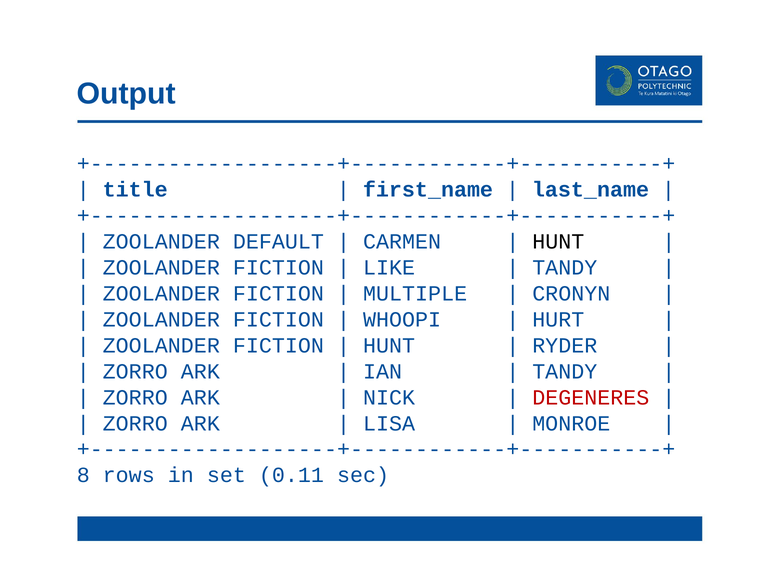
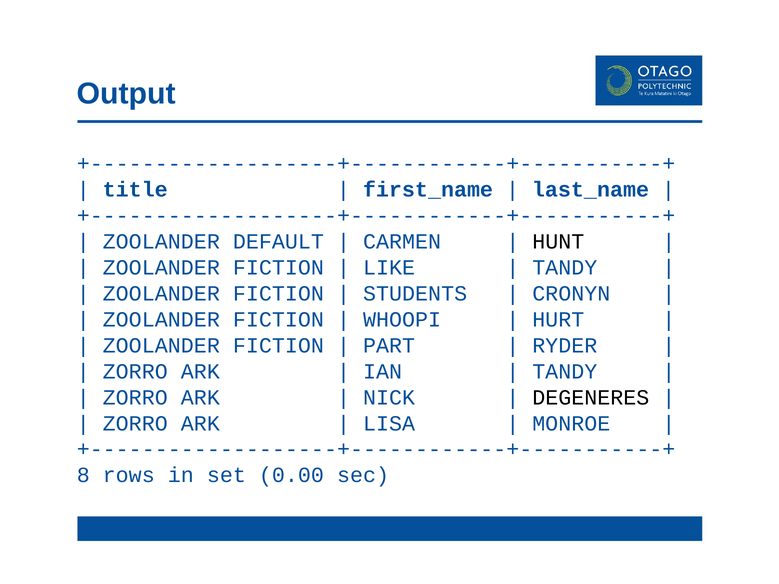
MULTIPLE: MULTIPLE -> STUDENTS
HUNT at (389, 346): HUNT -> PART
DEGENERES colour: red -> black
0.11: 0.11 -> 0.00
